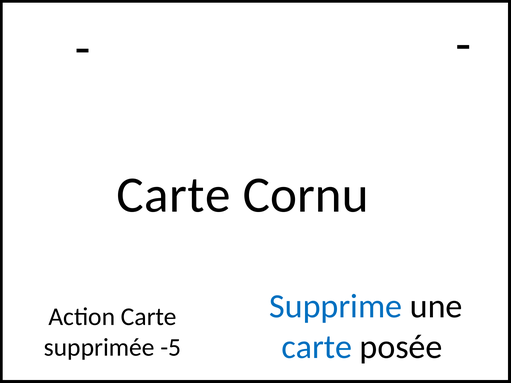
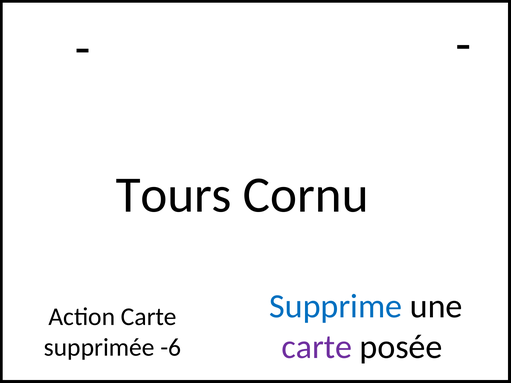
Carte at (173, 195): Carte -> Tours
carte at (317, 347) colour: blue -> purple
-5: -5 -> -6
